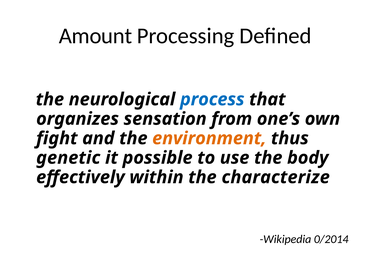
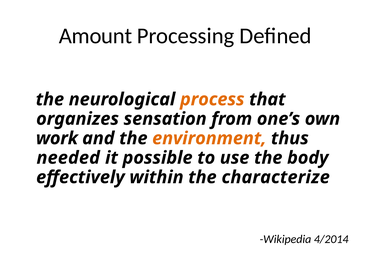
process colour: blue -> orange
fight: fight -> work
genetic: genetic -> needed
0/2014: 0/2014 -> 4/2014
